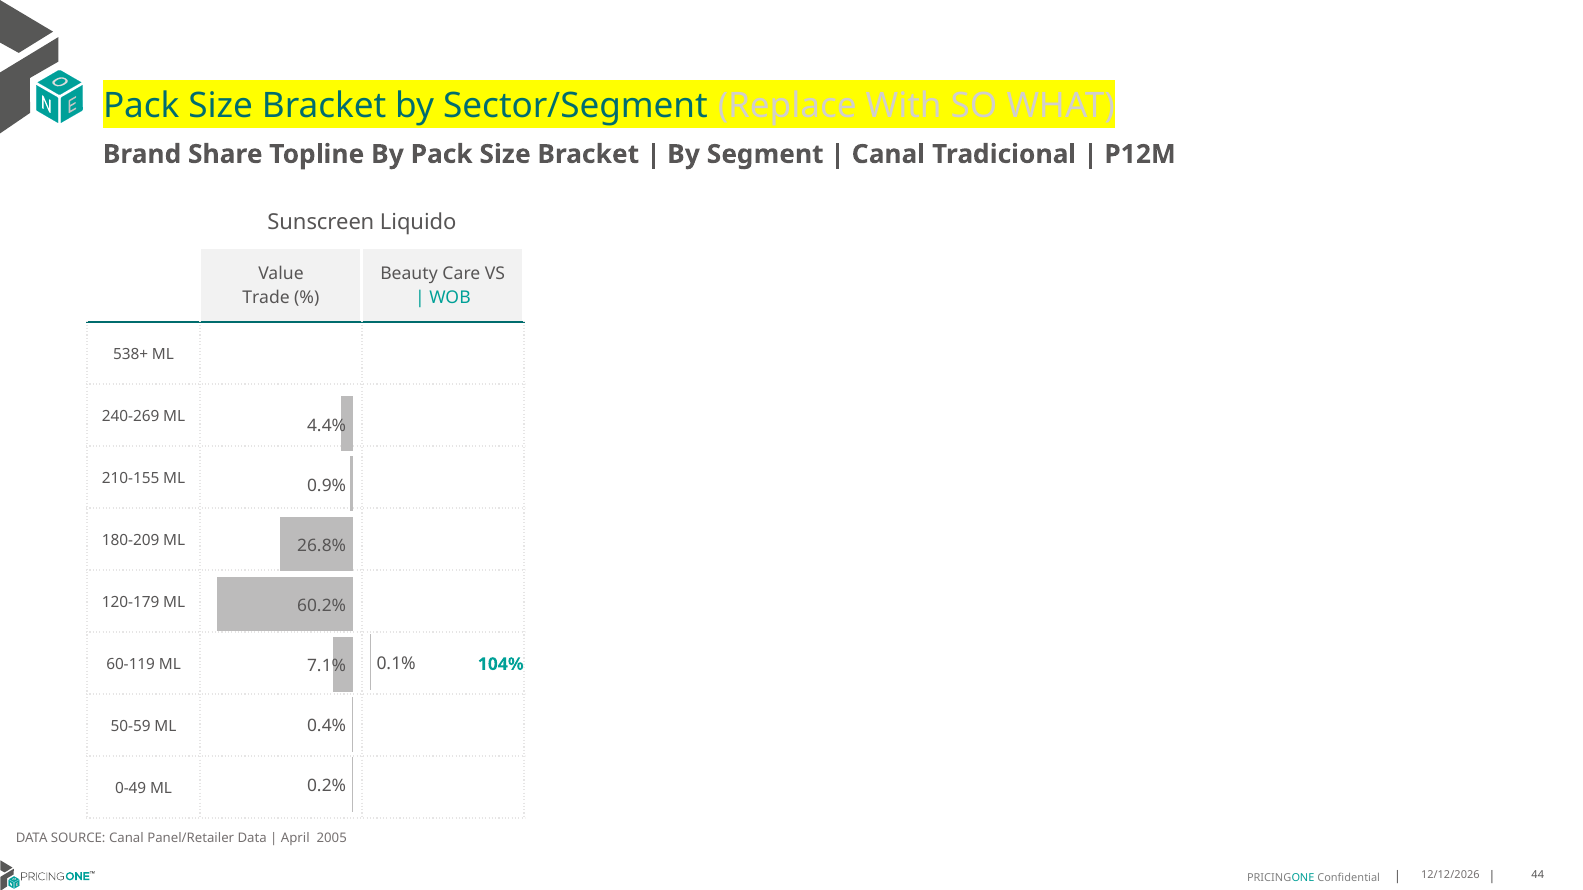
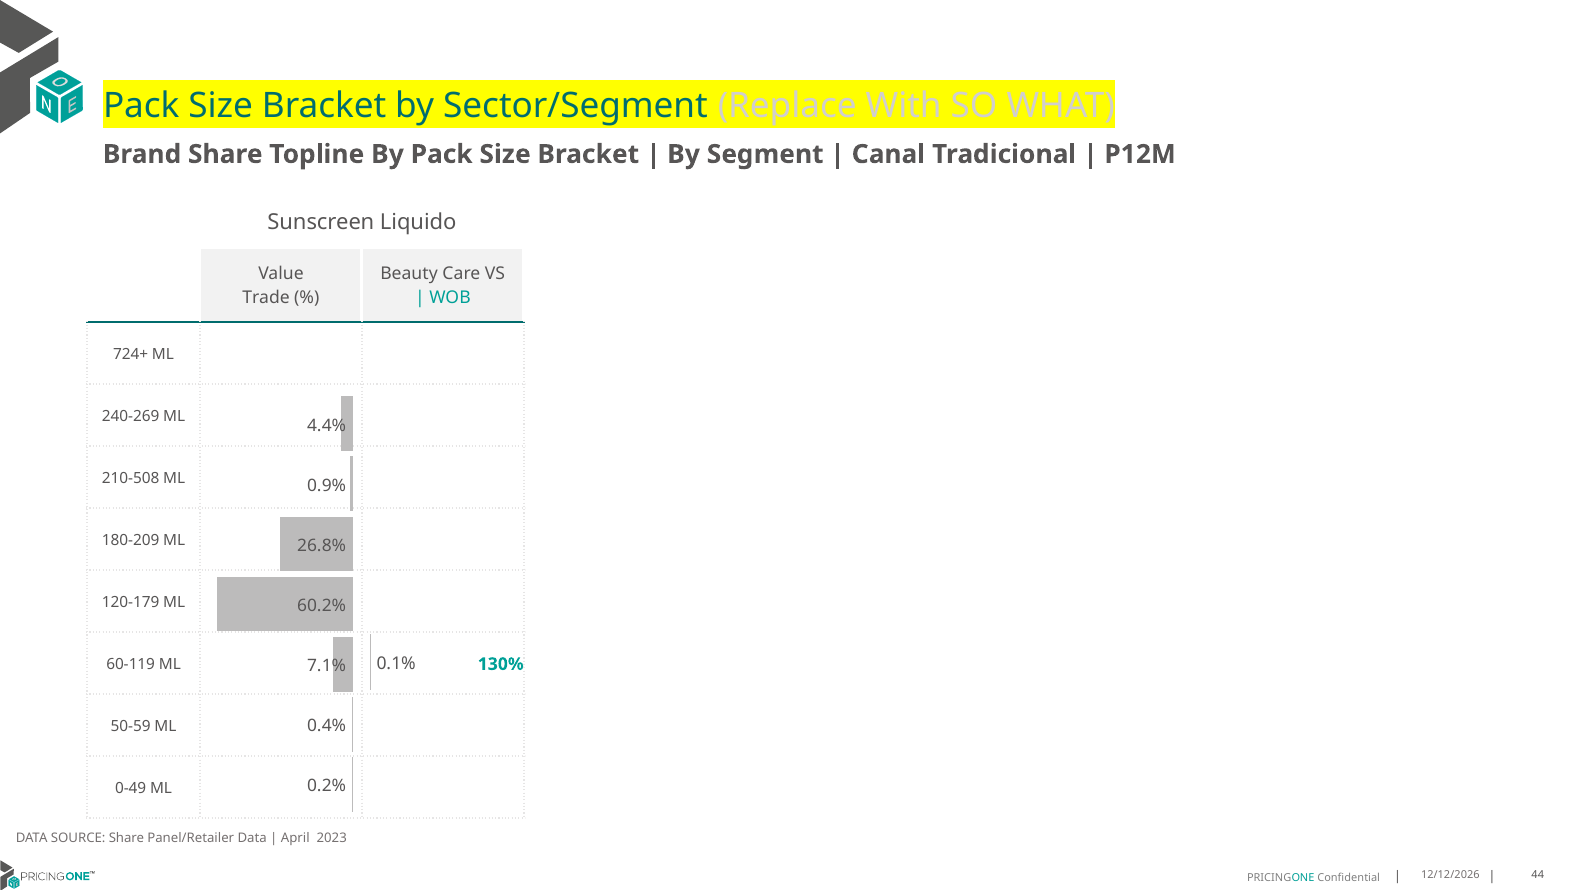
538+: 538+ -> 724+
210-155: 210-155 -> 210-508
104%: 104% -> 130%
SOURCE Canal: Canal -> Share
2005: 2005 -> 2023
